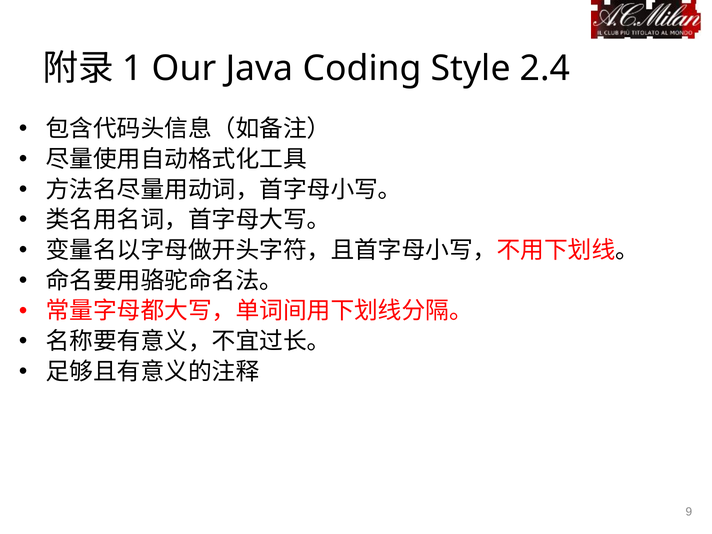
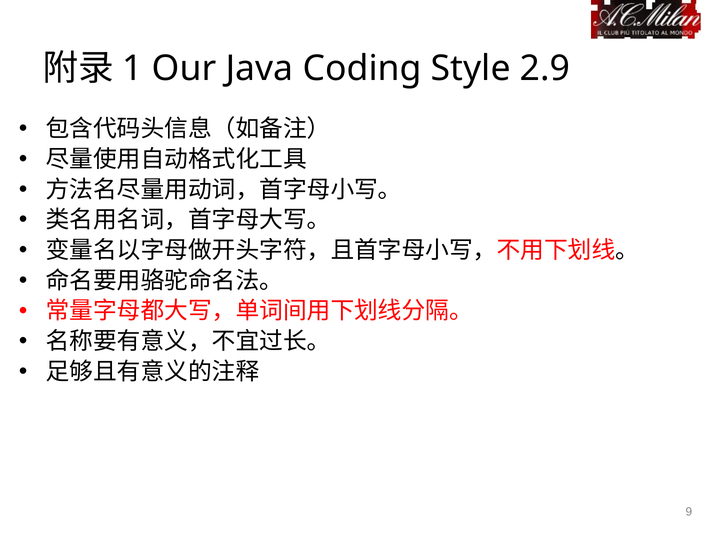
2.4: 2.4 -> 2.9
